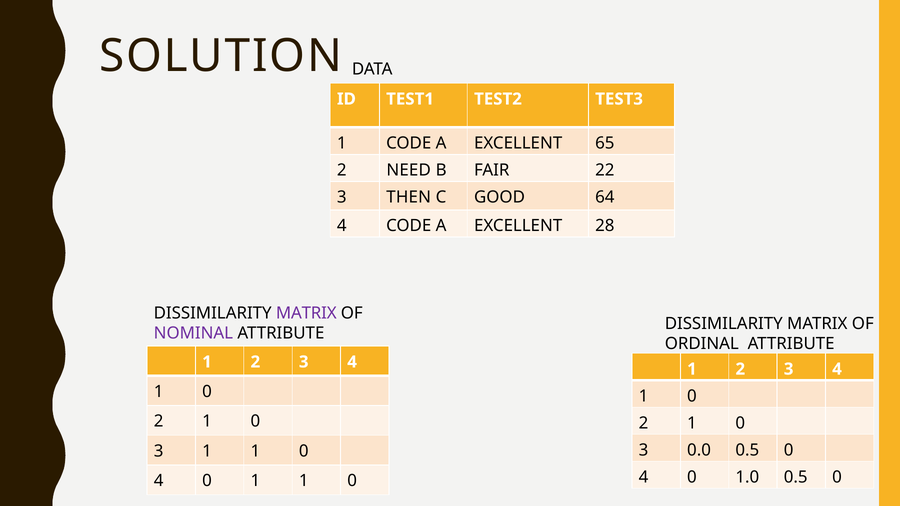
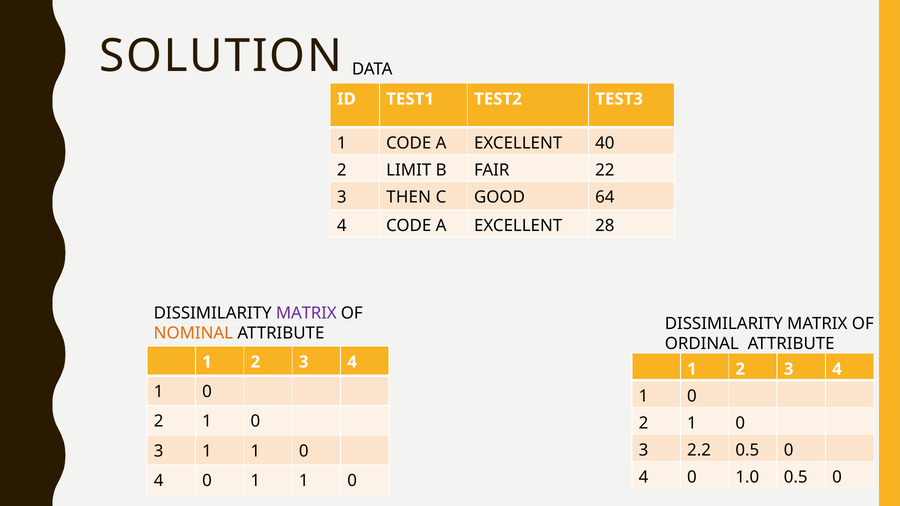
65: 65 -> 40
NEED: NEED -> LIMIT
NOMINAL colour: purple -> orange
0.0: 0.0 -> 2.2
